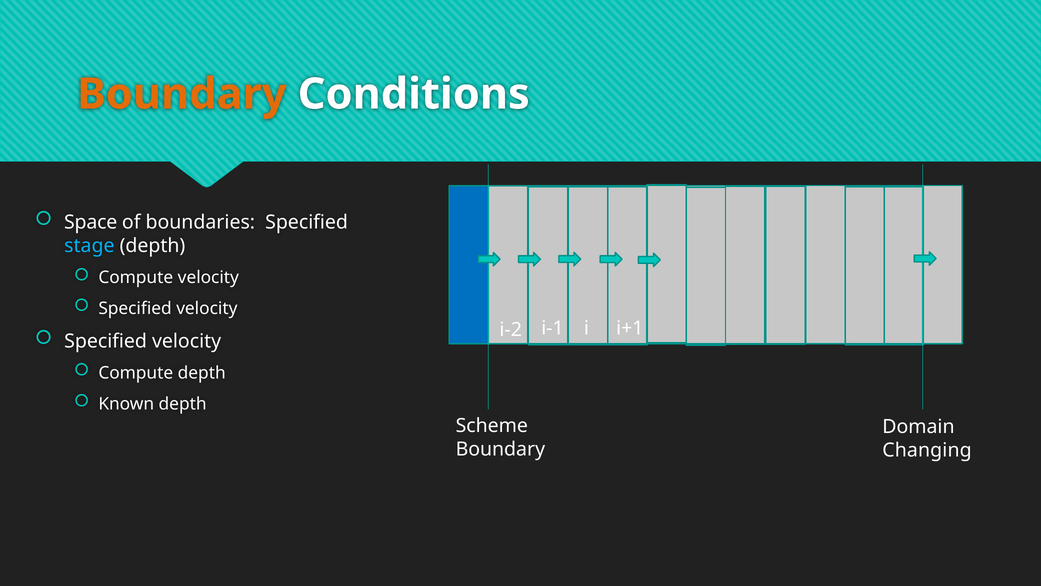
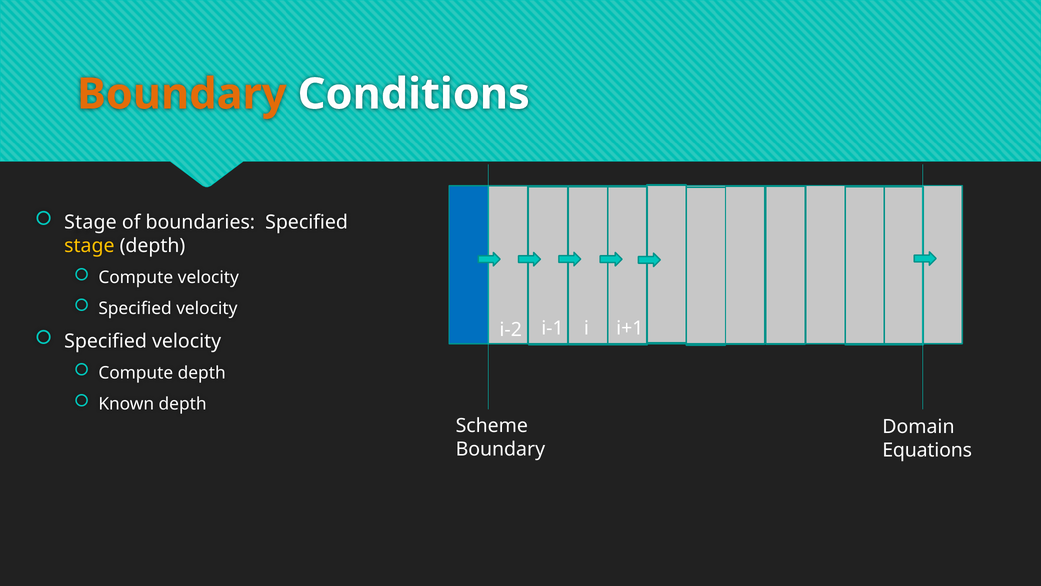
Space at (91, 222): Space -> Stage
stage at (89, 245) colour: light blue -> yellow
Changing: Changing -> Equations
